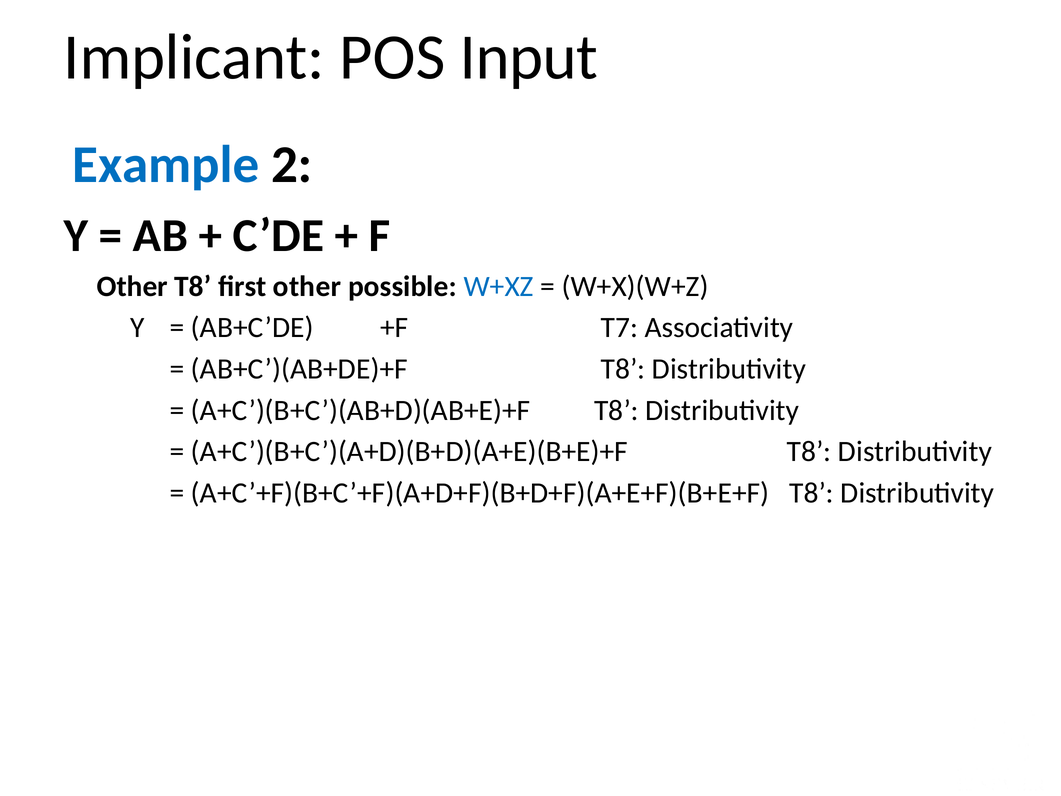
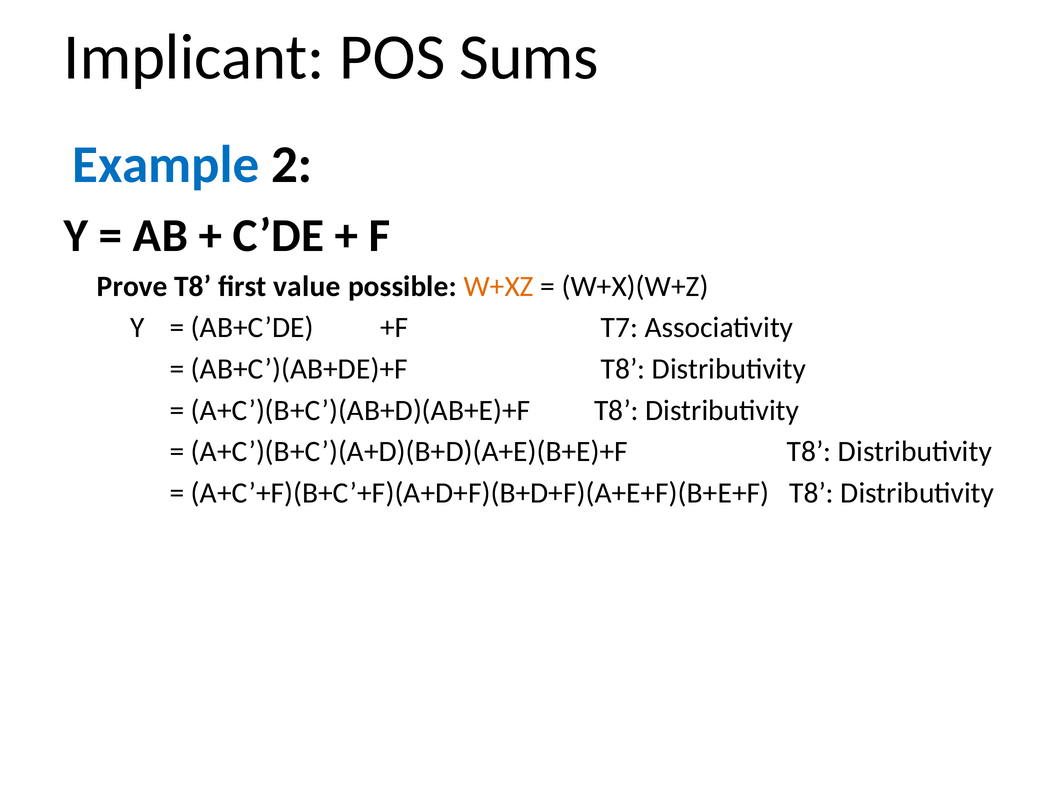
Input: Input -> Sums
Other at (132, 286): Other -> Prove
first other: other -> value
W+XZ colour: blue -> orange
